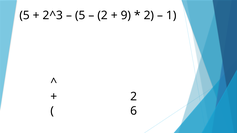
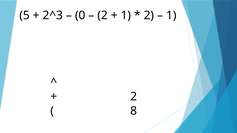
5 at (80, 15): 5 -> 0
9 at (126, 15): 9 -> 1
6: 6 -> 8
